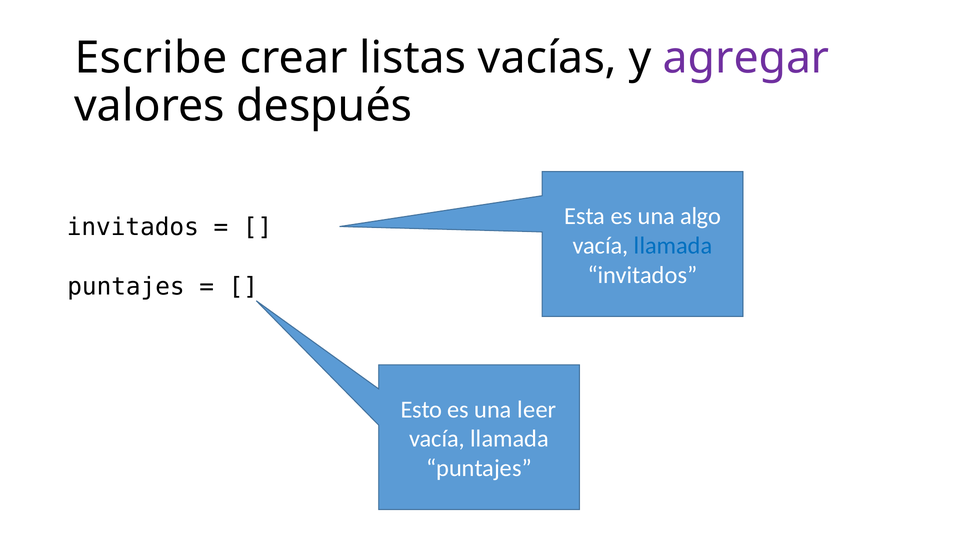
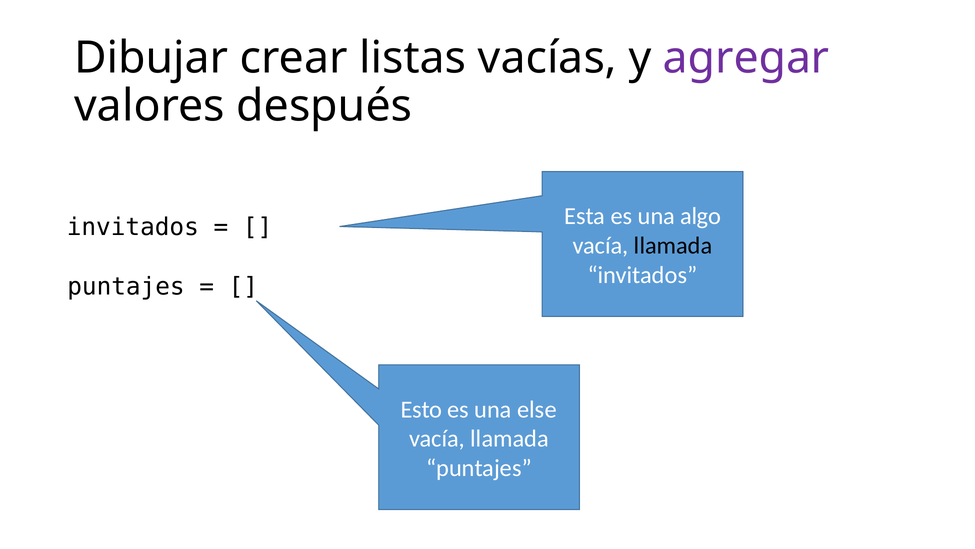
Escribe: Escribe -> Dibujar
llamada at (673, 245) colour: blue -> black
leer: leer -> else
